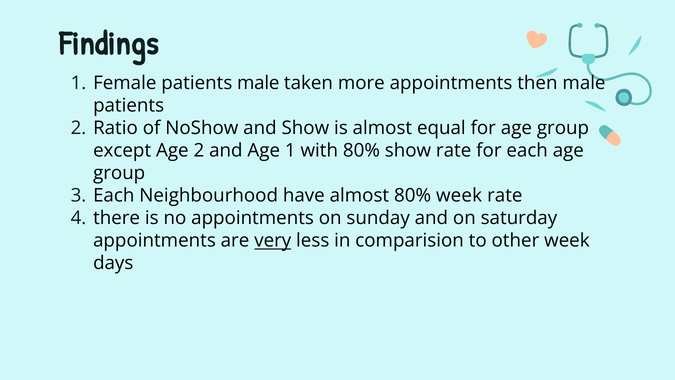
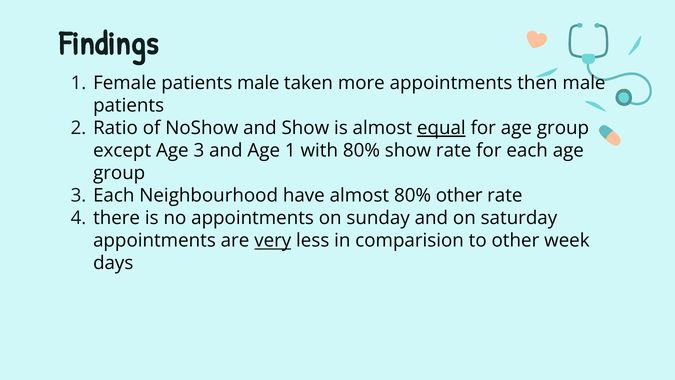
equal underline: none -> present
Age 2: 2 -> 3
80% week: week -> other
